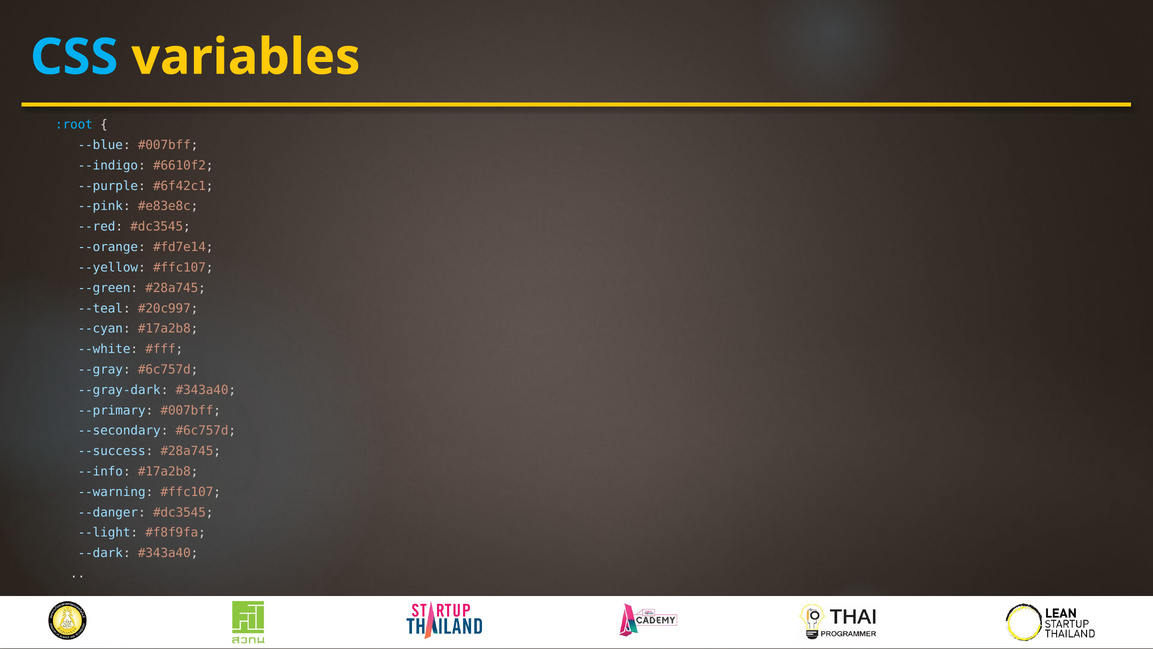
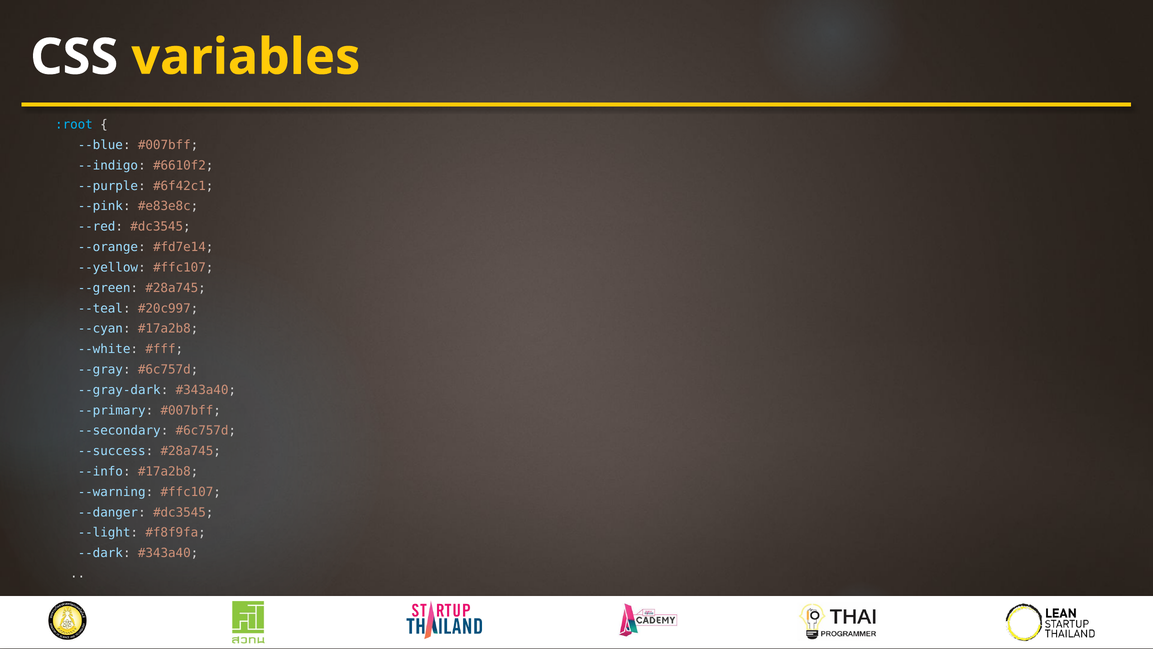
CSS colour: light blue -> white
